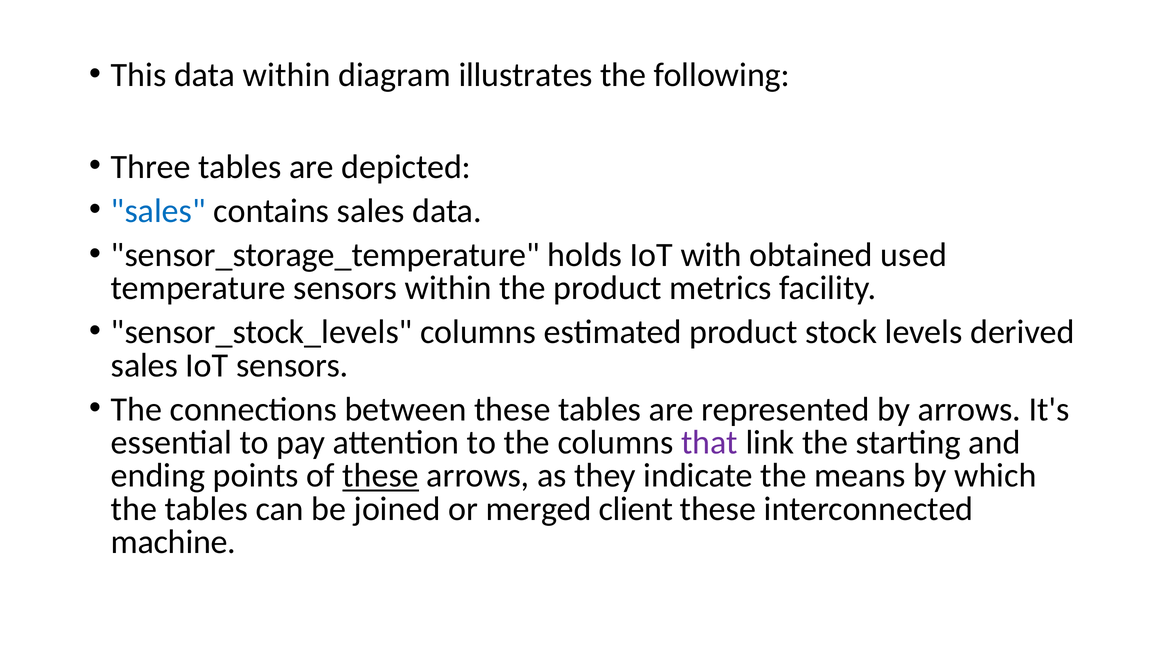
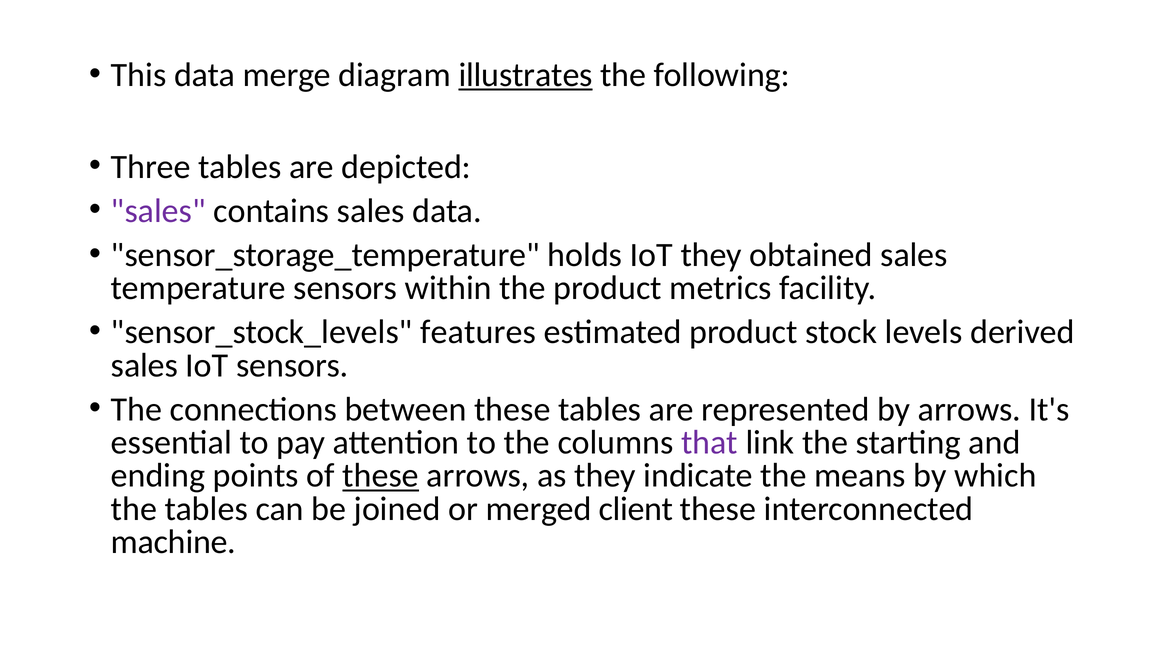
data within: within -> merge
illustrates underline: none -> present
sales at (158, 211) colour: blue -> purple
IoT with: with -> they
obtained used: used -> sales
sensor_stock_levels columns: columns -> features
